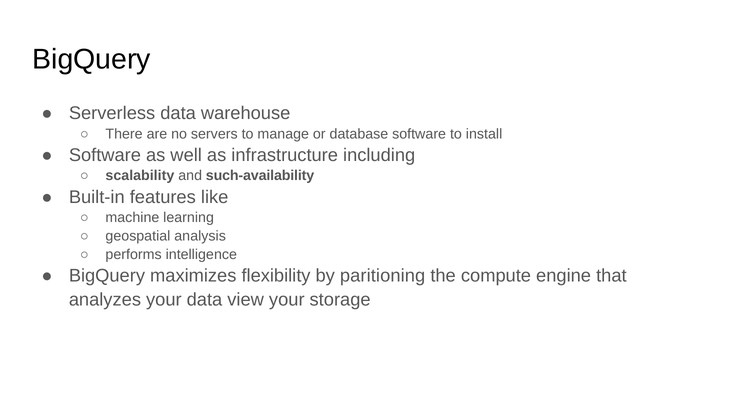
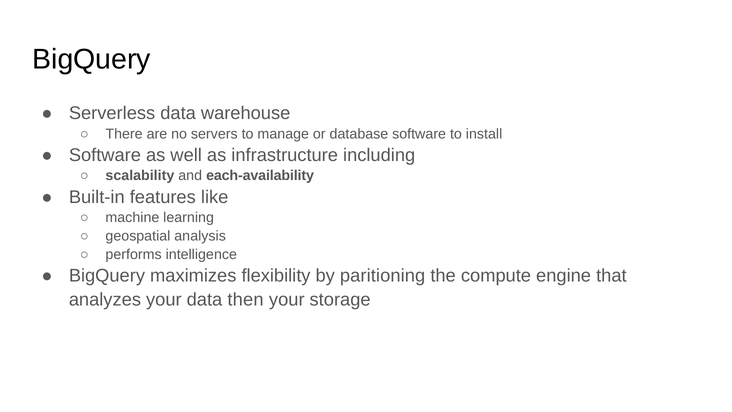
such-availability: such-availability -> each-availability
view: view -> then
